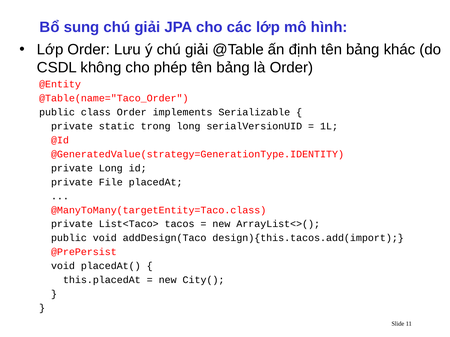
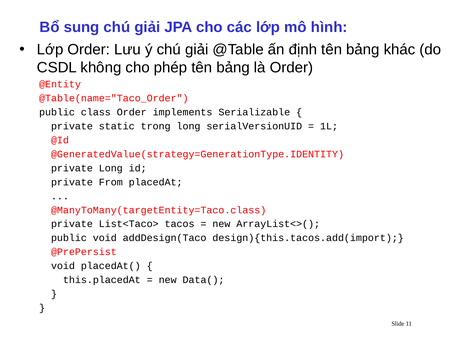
File: File -> From
City(: City( -> Data(
